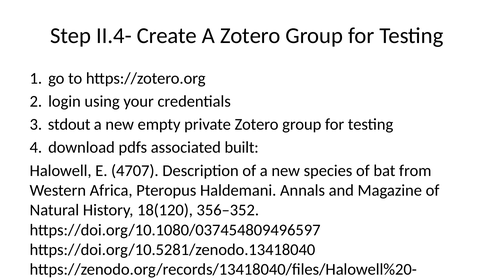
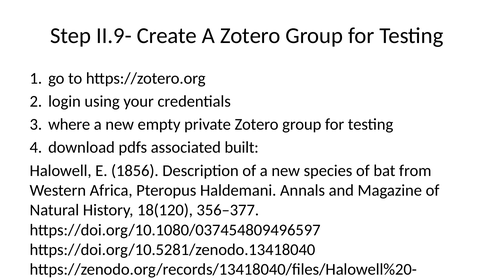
II.4-: II.4- -> II.9-
stdout: stdout -> where
4707: 4707 -> 1856
356–352: 356–352 -> 356–377
